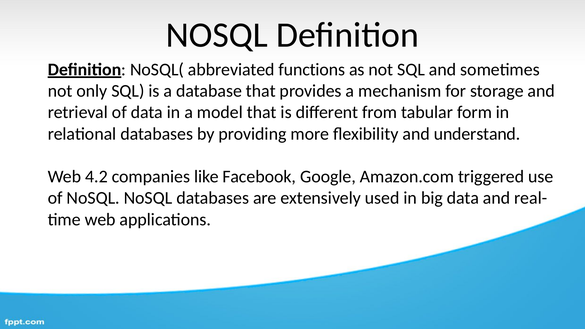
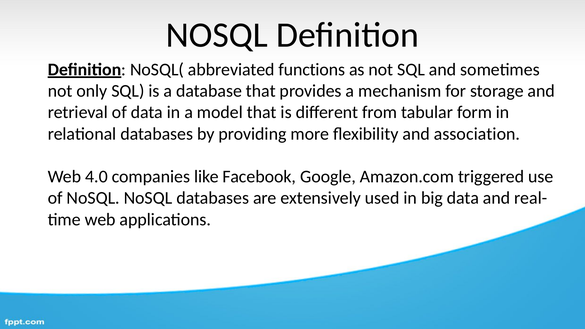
understand: understand -> association
4.2: 4.2 -> 4.0
